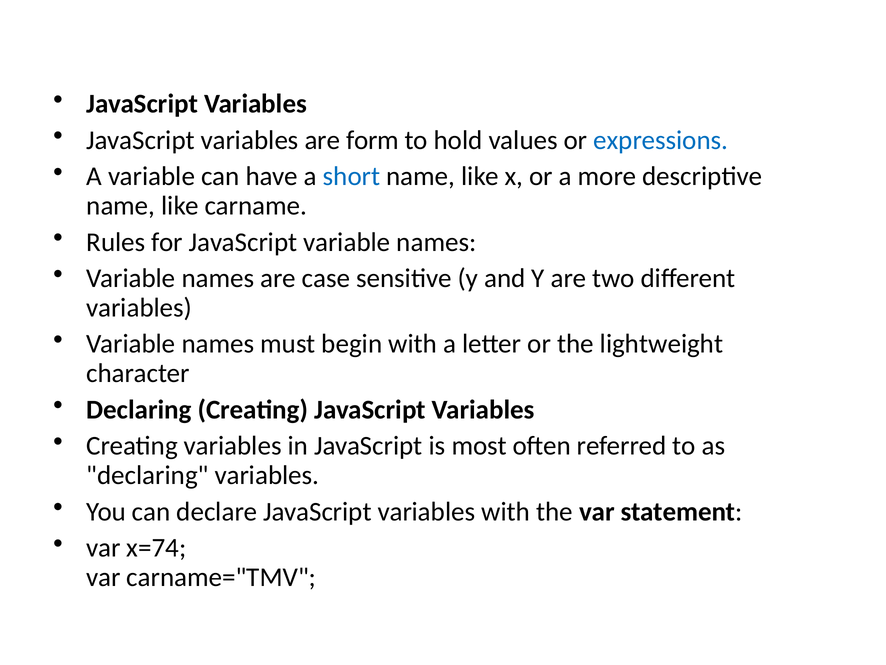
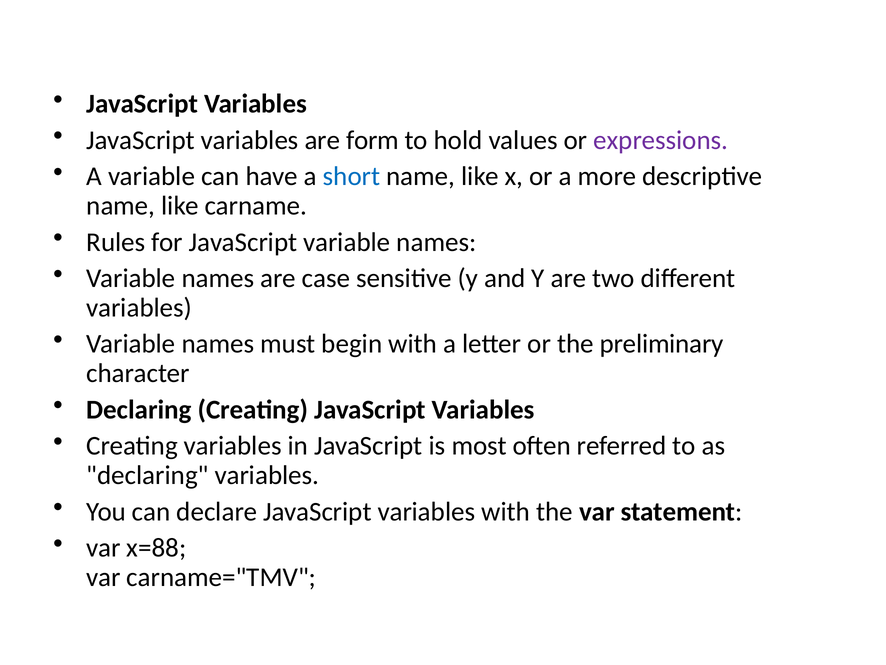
expressions colour: blue -> purple
lightweight: lightweight -> preliminary
x=74: x=74 -> x=88
